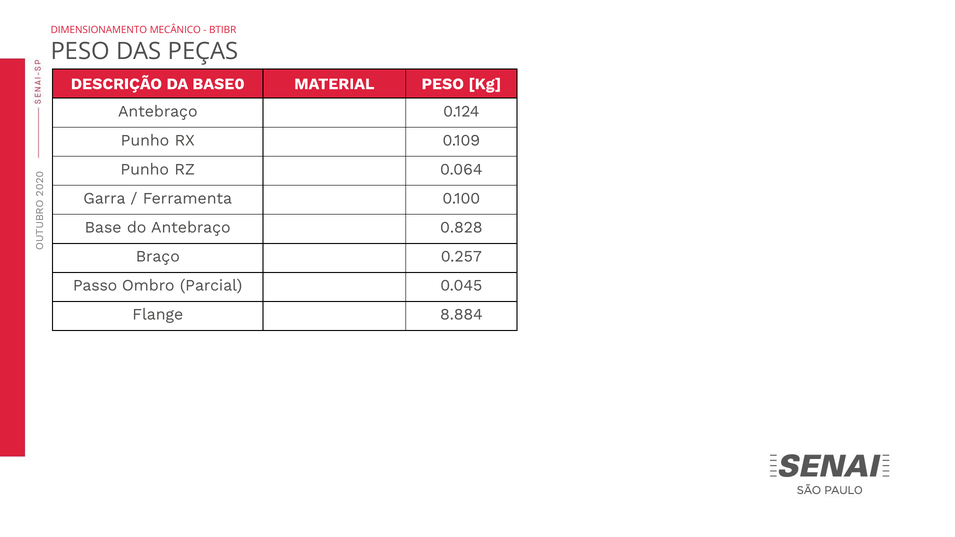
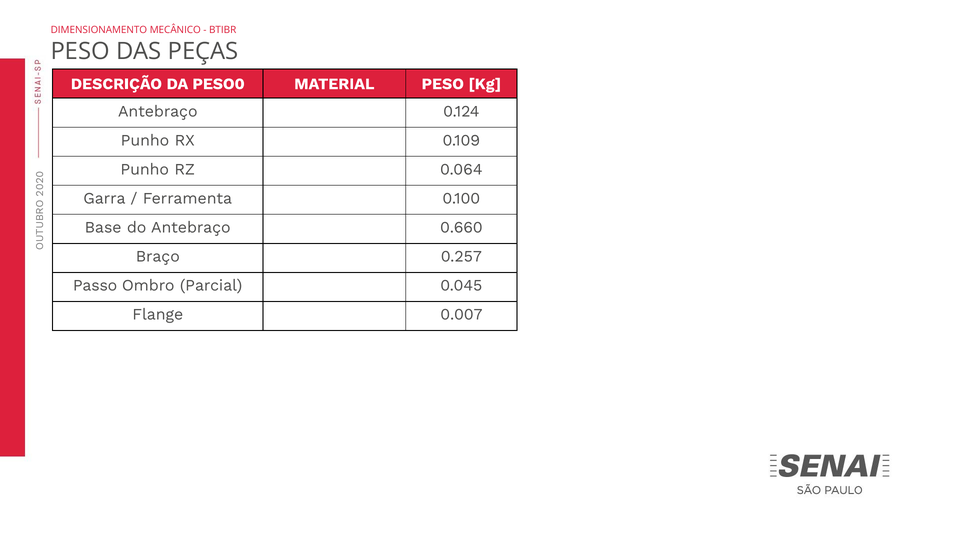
BASE0: BASE0 -> PESO0
0.828: 0.828 -> 0.660
8.884: 8.884 -> 0.007
